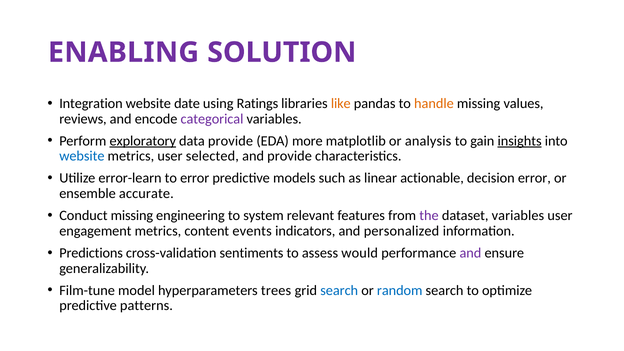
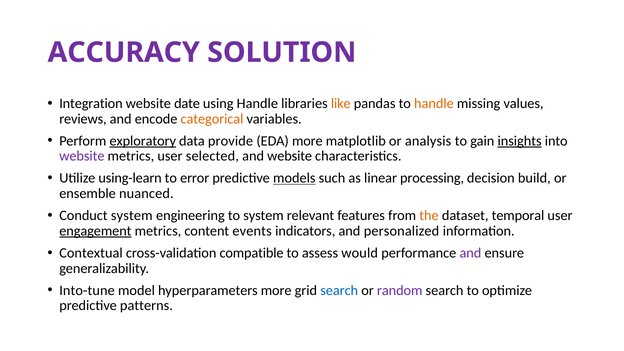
ENABLING: ENABLING -> ACCURACY
using Ratings: Ratings -> Handle
categorical colour: purple -> orange
website at (82, 156) colour: blue -> purple
and provide: provide -> website
error-learn: error-learn -> using-learn
models underline: none -> present
actionable: actionable -> processing
decision error: error -> build
accurate: accurate -> nuanced
Conduct missing: missing -> system
the colour: purple -> orange
dataset variables: variables -> temporal
engagement underline: none -> present
Predictions: Predictions -> Contextual
sentiments: sentiments -> compatible
Film-tune: Film-tune -> Into-tune
hyperparameters trees: trees -> more
random colour: blue -> purple
